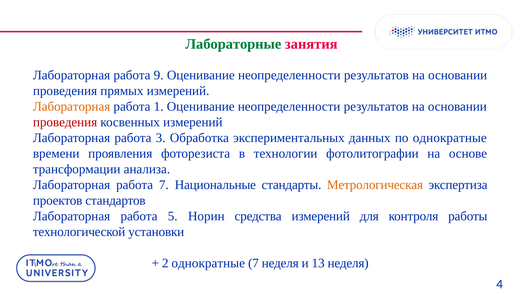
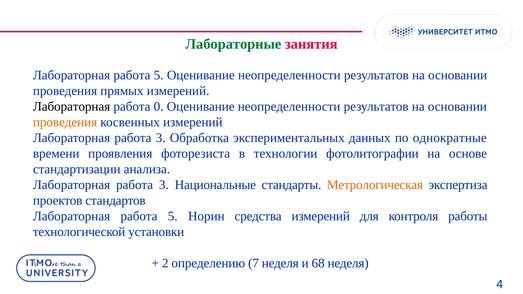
9 at (159, 75): 9 -> 5
Лабораторная at (72, 106) colour: orange -> black
1: 1 -> 0
проведения at (65, 122) colour: red -> orange
трансформации: трансформации -> стандартизации
7 at (164, 185): 7 -> 3
2 однократные: однократные -> определению
13: 13 -> 68
